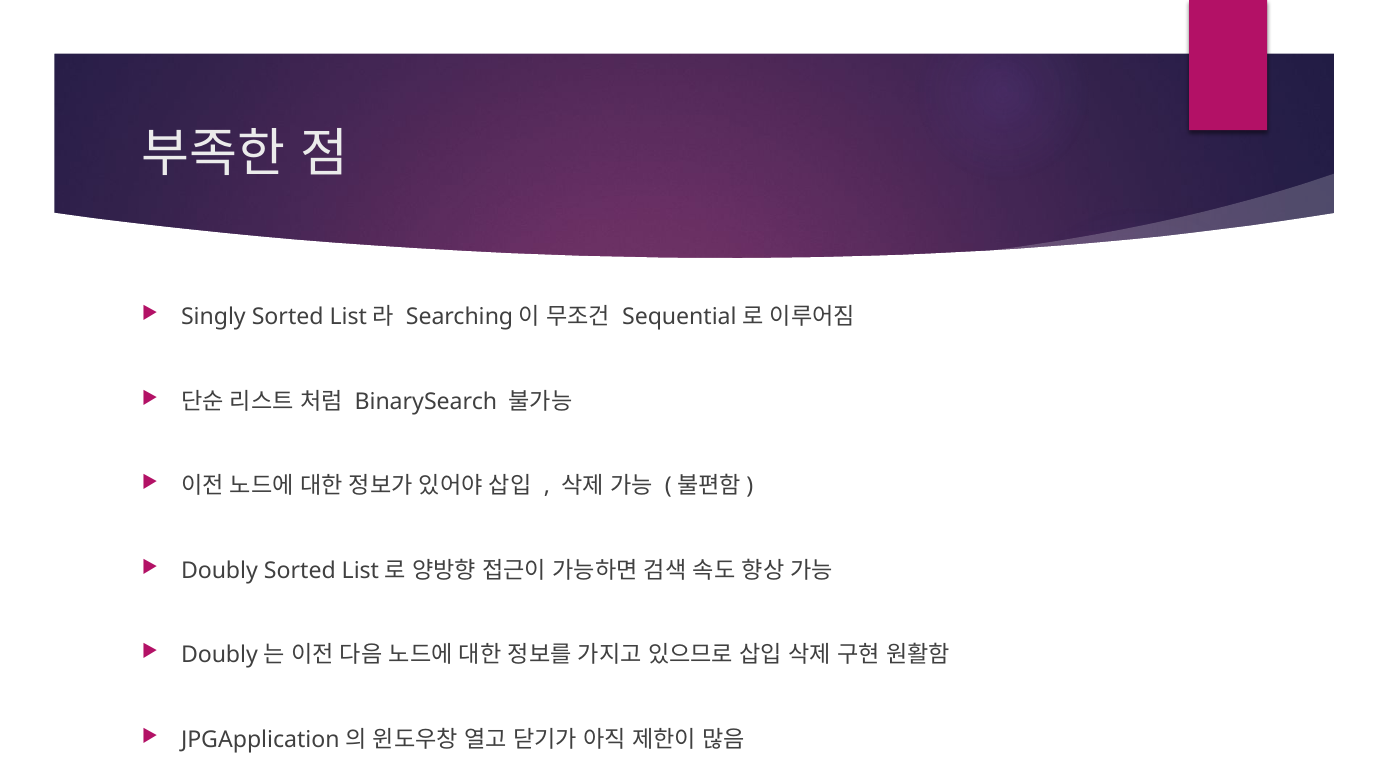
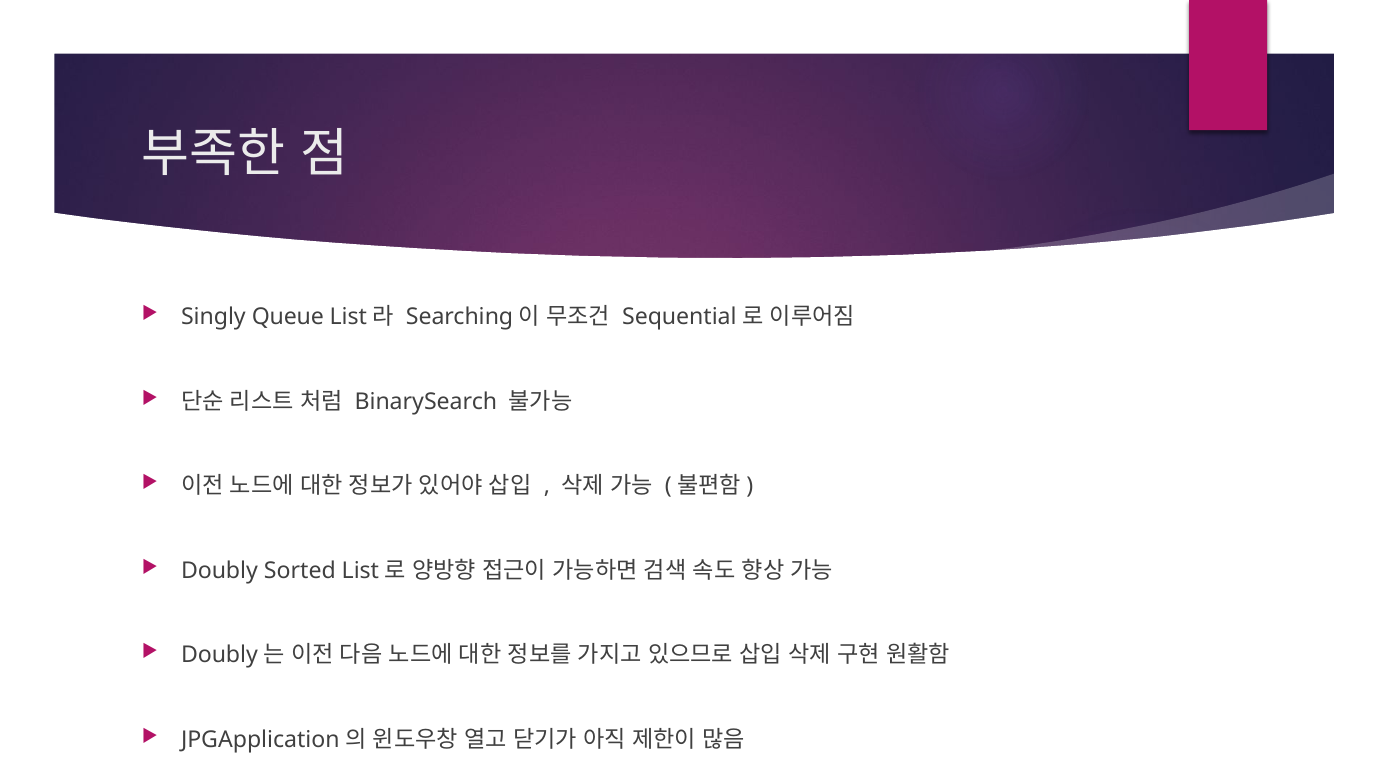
Singly Sorted: Sorted -> Queue
